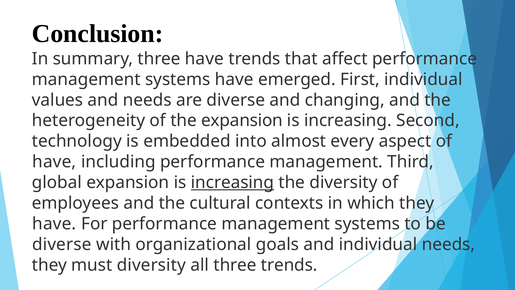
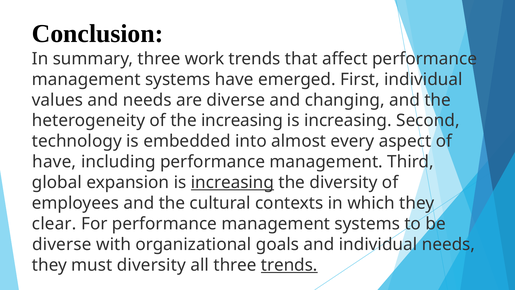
three have: have -> work
the expansion: expansion -> increasing
have at (54, 224): have -> clear
trends at (289, 265) underline: none -> present
